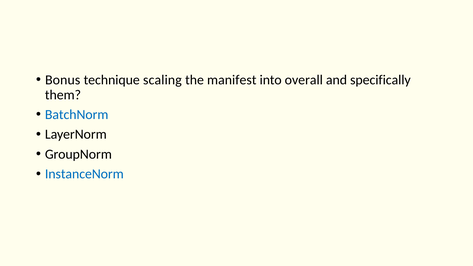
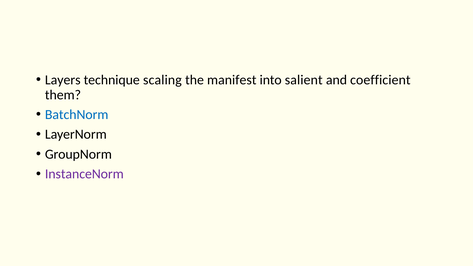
Bonus: Bonus -> Layers
overall: overall -> salient
specifically: specifically -> coefficient
InstanceNorm colour: blue -> purple
